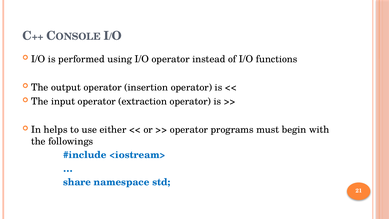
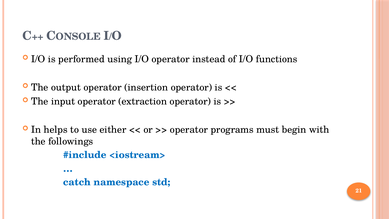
share: share -> catch
